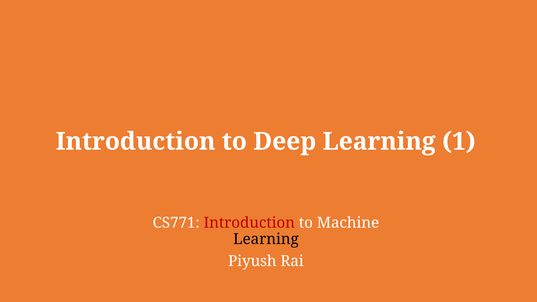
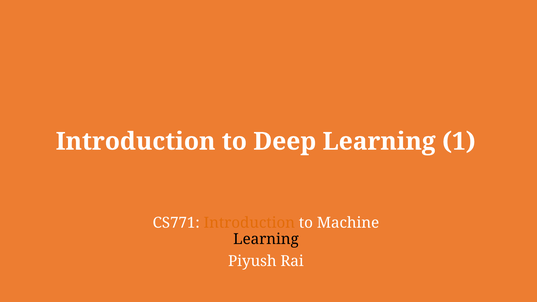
Introduction at (249, 223) colour: red -> orange
